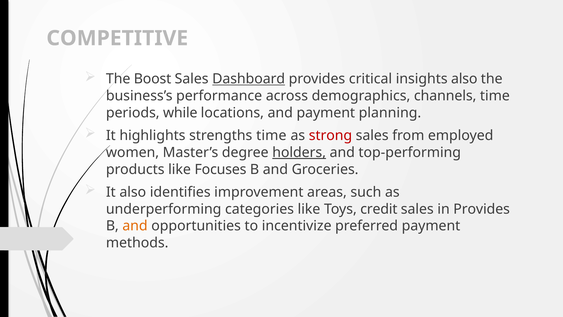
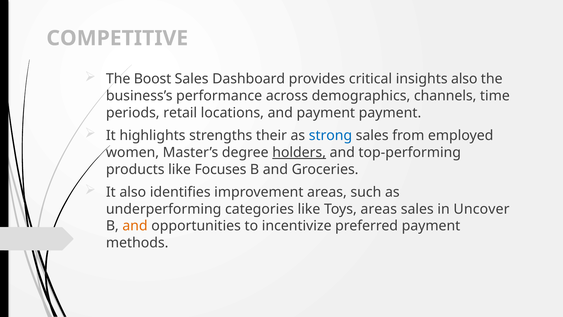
Dashboard underline: present -> none
while: while -> retail
payment planning: planning -> payment
strengths time: time -> their
strong colour: red -> blue
Toys credit: credit -> areas
in Provides: Provides -> Uncover
